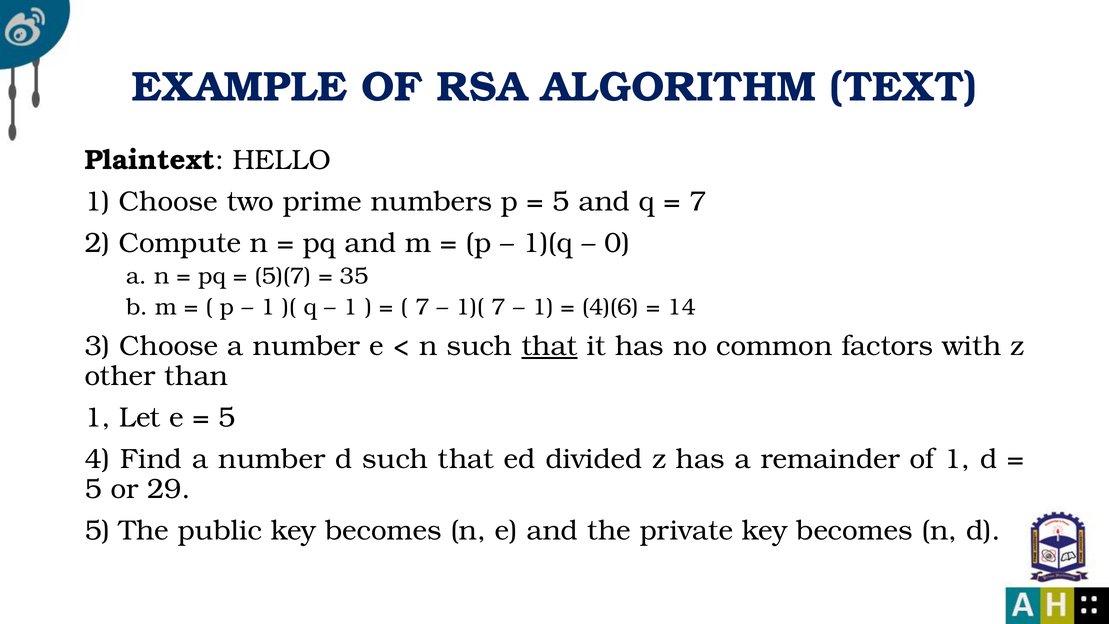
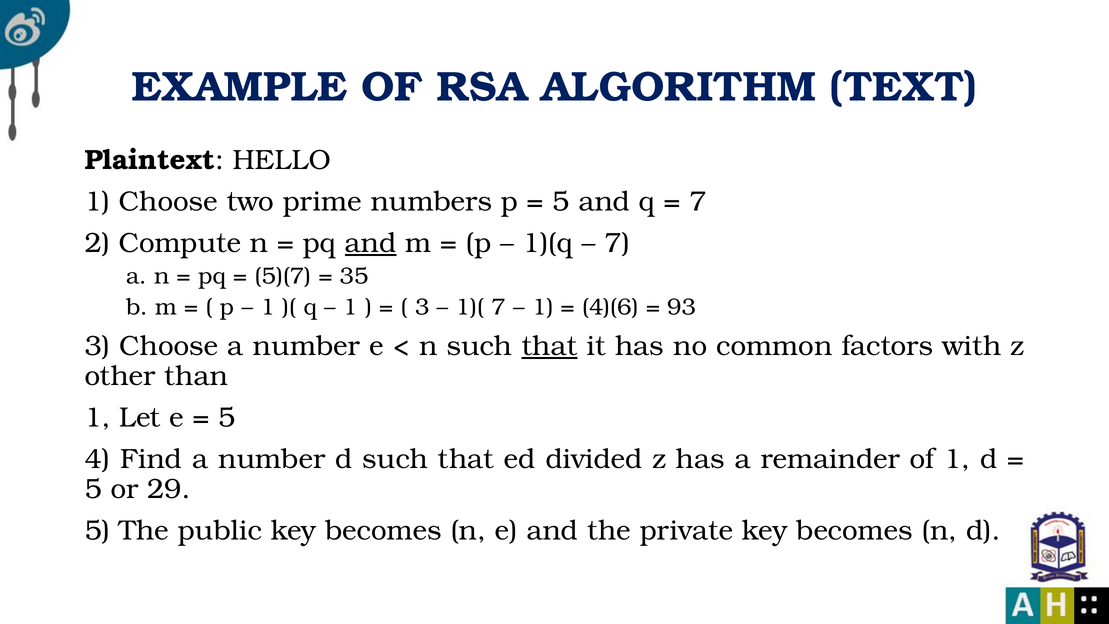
and at (371, 243) underline: none -> present
0 at (617, 243): 0 -> 7
7 at (422, 307): 7 -> 3
14: 14 -> 93
